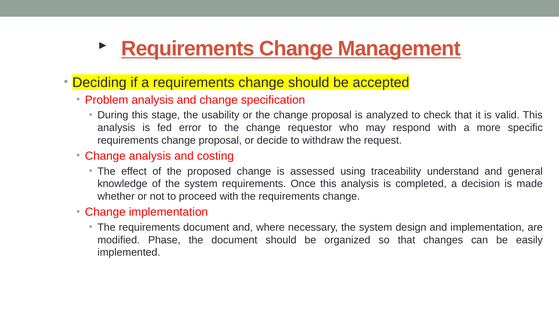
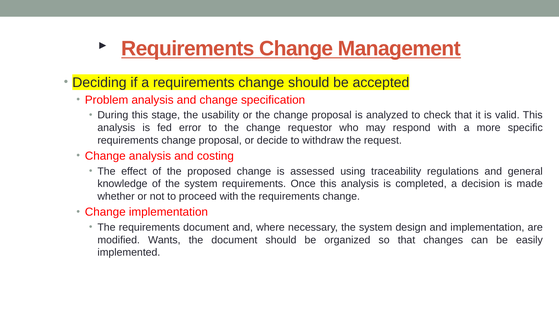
understand: understand -> regulations
Phase: Phase -> Wants
